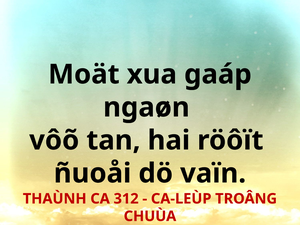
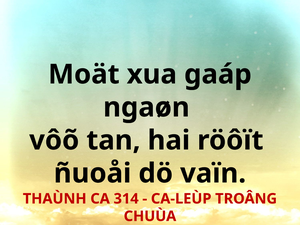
312: 312 -> 314
